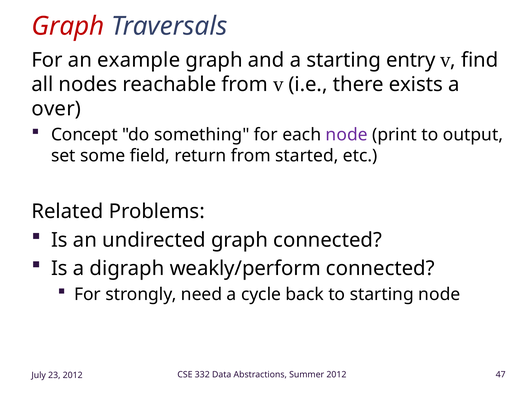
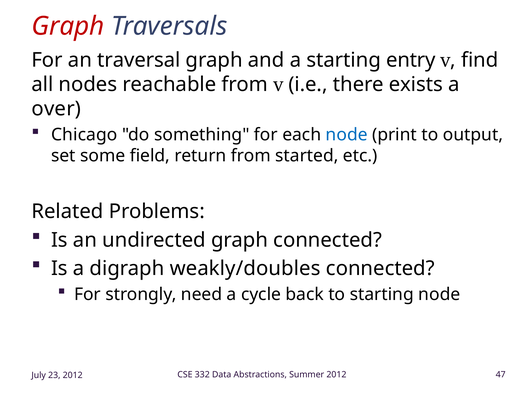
example: example -> traversal
Concept: Concept -> Chicago
node at (347, 135) colour: purple -> blue
weakly/perform: weakly/perform -> weakly/doubles
